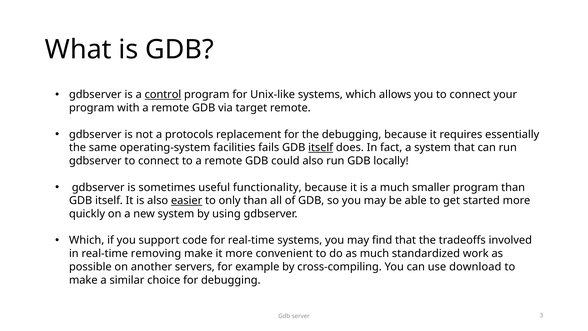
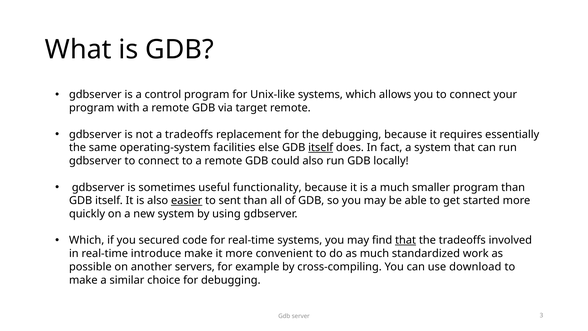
control underline: present -> none
a protocols: protocols -> tradeoffs
fails: fails -> else
only: only -> sent
support: support -> secured
that at (406, 240) underline: none -> present
removing: removing -> introduce
